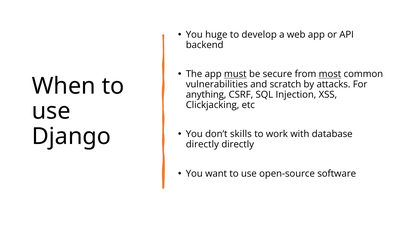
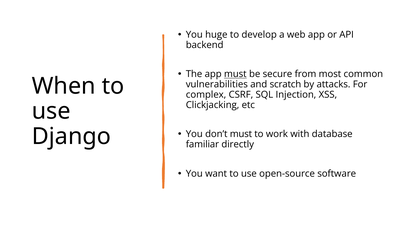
most underline: present -> none
anything: anything -> complex
don’t skills: skills -> must
directly at (202, 144): directly -> familiar
